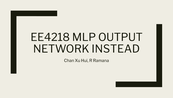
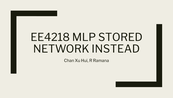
OUTPUT: OUTPUT -> STORED
